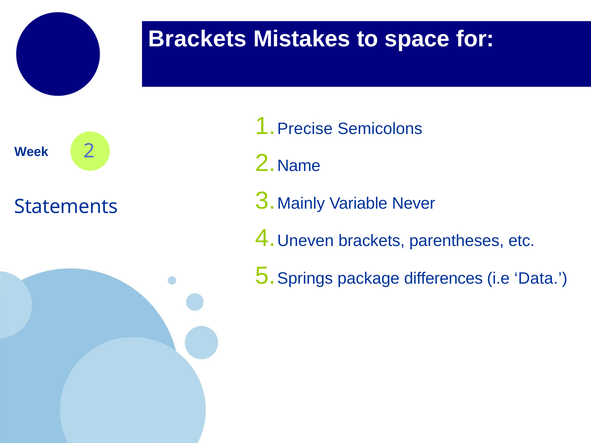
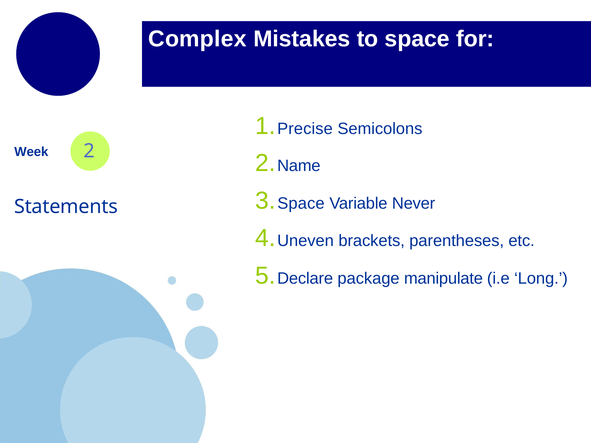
Brackets at (197, 39): Brackets -> Complex
Mainly at (301, 203): Mainly -> Space
Springs: Springs -> Declare
differences: differences -> manipulate
Data: Data -> Long
